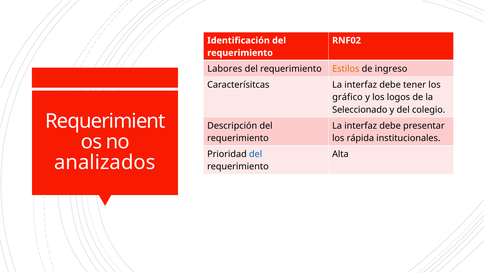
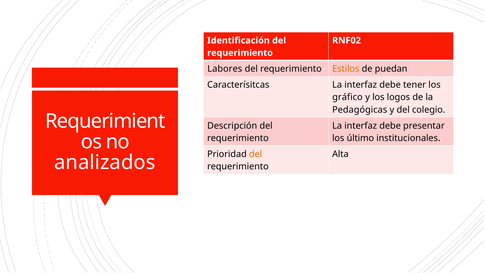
ingreso: ingreso -> puedan
Seleccionado: Seleccionado -> Pedagógicas
rápida: rápida -> último
del at (256, 154) colour: blue -> orange
